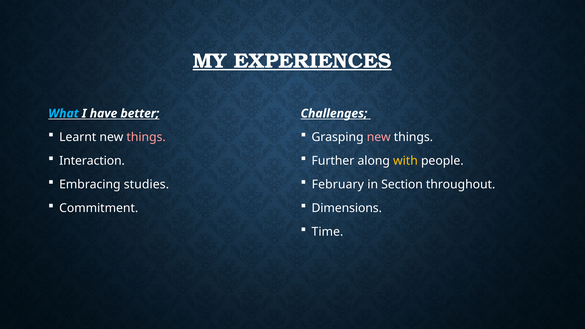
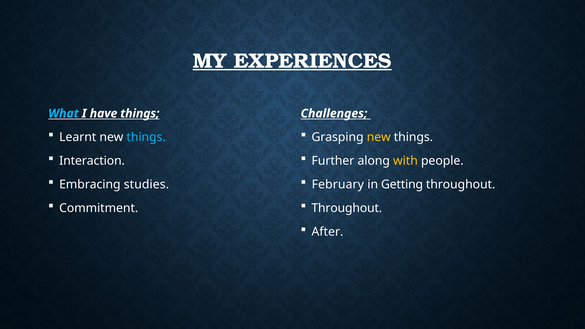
have better: better -> things
things at (146, 137) colour: pink -> light blue
new at (379, 137) colour: pink -> yellow
Section: Section -> Getting
Dimensions at (347, 208): Dimensions -> Throughout
Time: Time -> After
